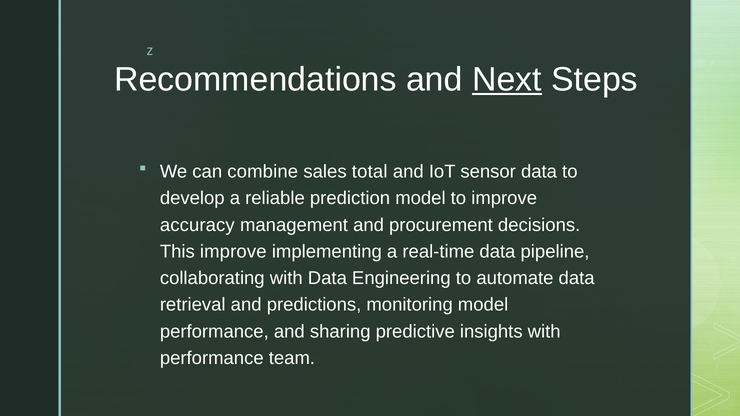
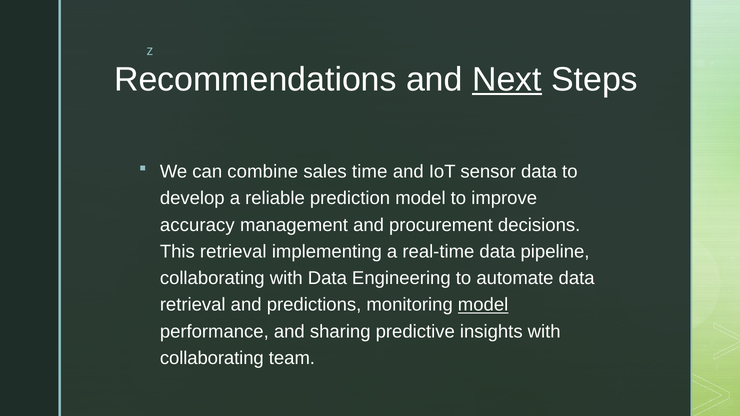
total: total -> time
This improve: improve -> retrieval
model at (483, 305) underline: none -> present
performance at (212, 358): performance -> collaborating
